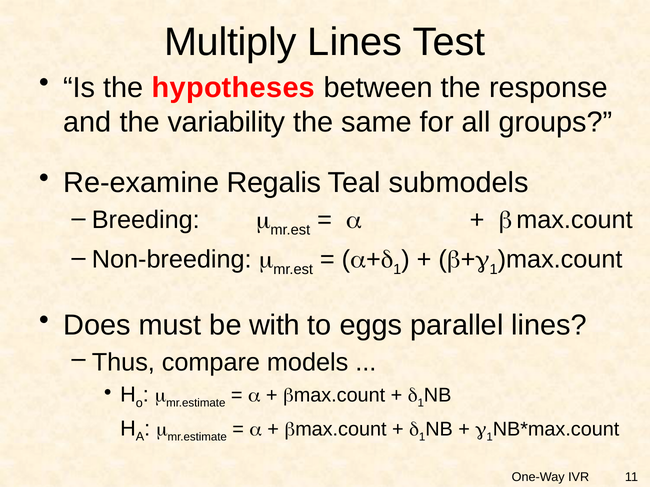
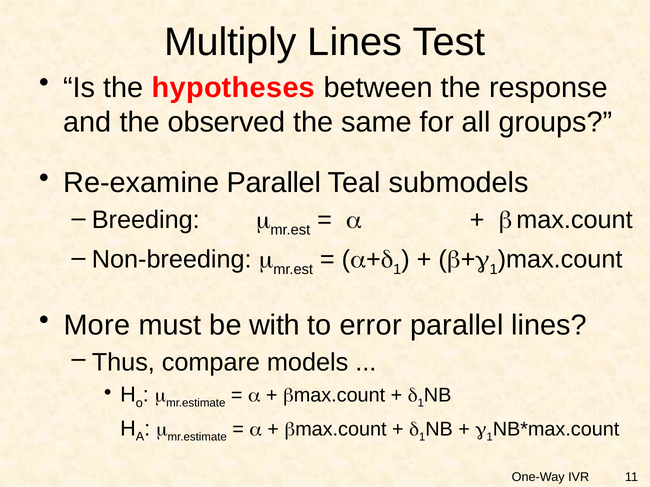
variability: variability -> observed
Re-examine Regalis: Regalis -> Parallel
Does: Does -> More
eggs: eggs -> error
